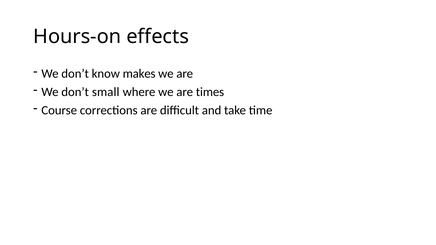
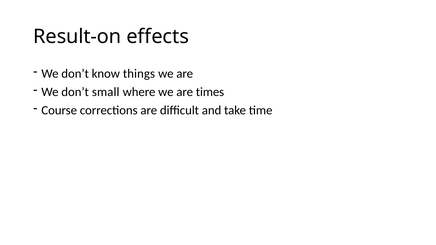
Hours-on: Hours-on -> Result-on
makes: makes -> things
